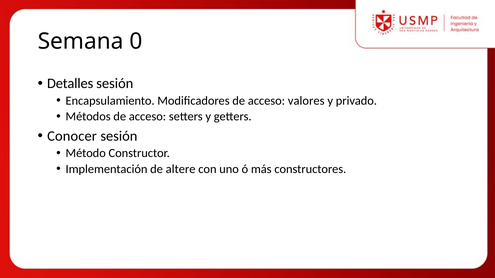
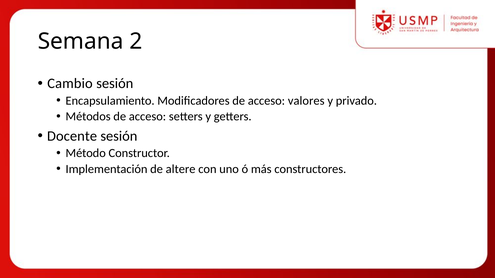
0: 0 -> 2
Detalles: Detalles -> Cambio
Conocer: Conocer -> Docente
